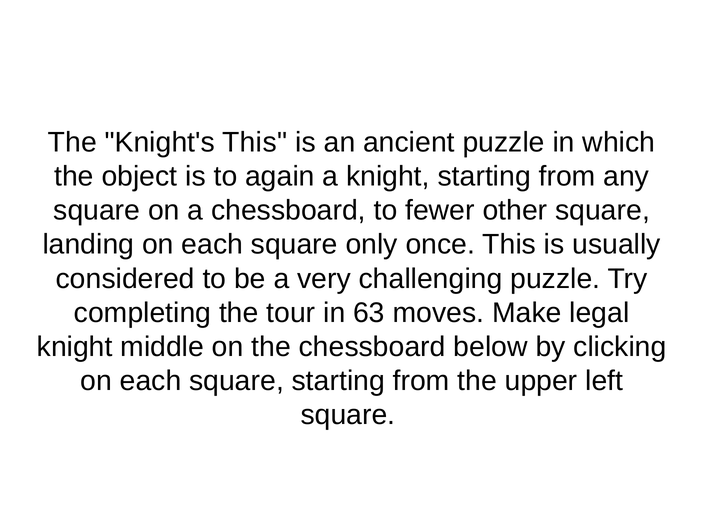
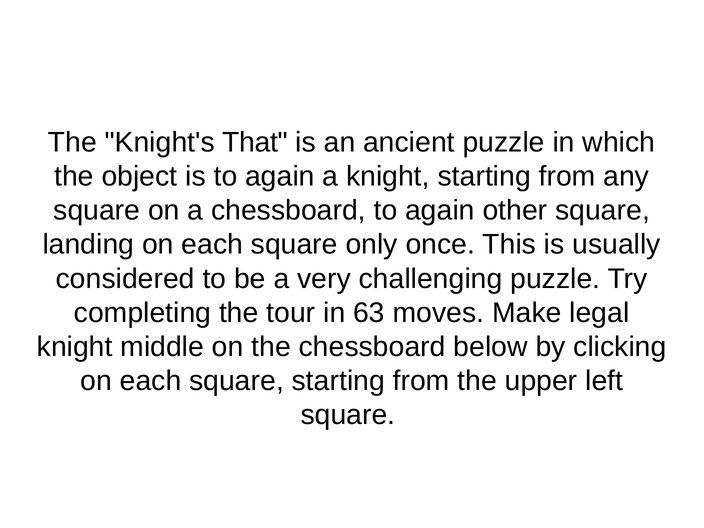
Knight's This: This -> That
chessboard to fewer: fewer -> again
